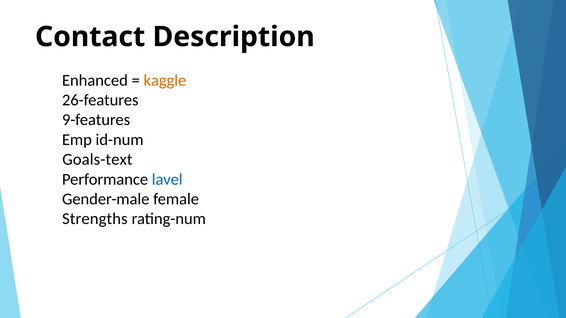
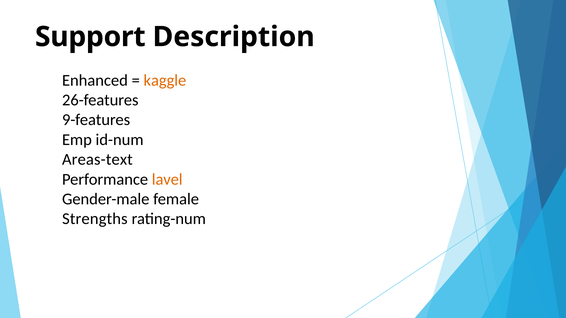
Contact: Contact -> Support
Goals-text: Goals-text -> Areas-text
lavel colour: blue -> orange
